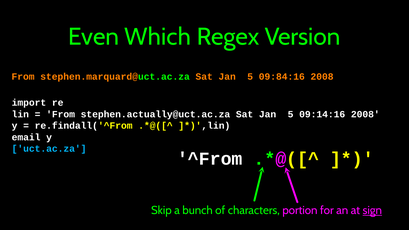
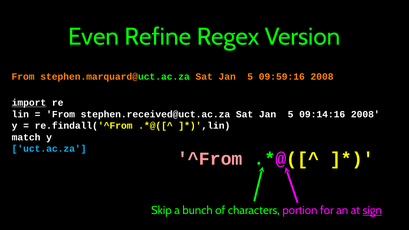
Which: Which -> Refine
09:84:16: 09:84:16 -> 09:59:16
import underline: none -> present
stephen.actually@uct.ac.za: stephen.actually@uct.ac.za -> stephen.received@uct.ac.za
email: email -> match
^From colour: white -> pink
